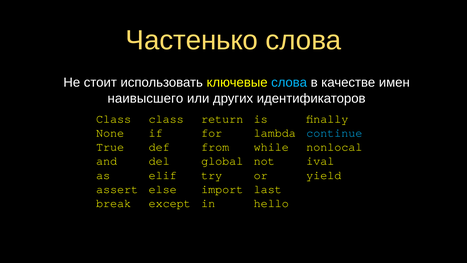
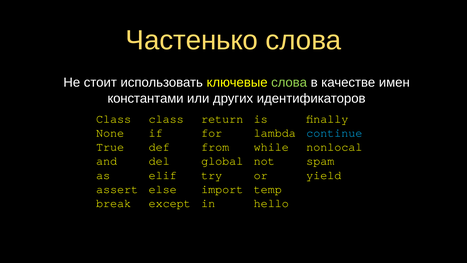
слова at (289, 83) colour: light blue -> light green
наивысшего: наивысшего -> константами
ival: ival -> spam
last: last -> temp
